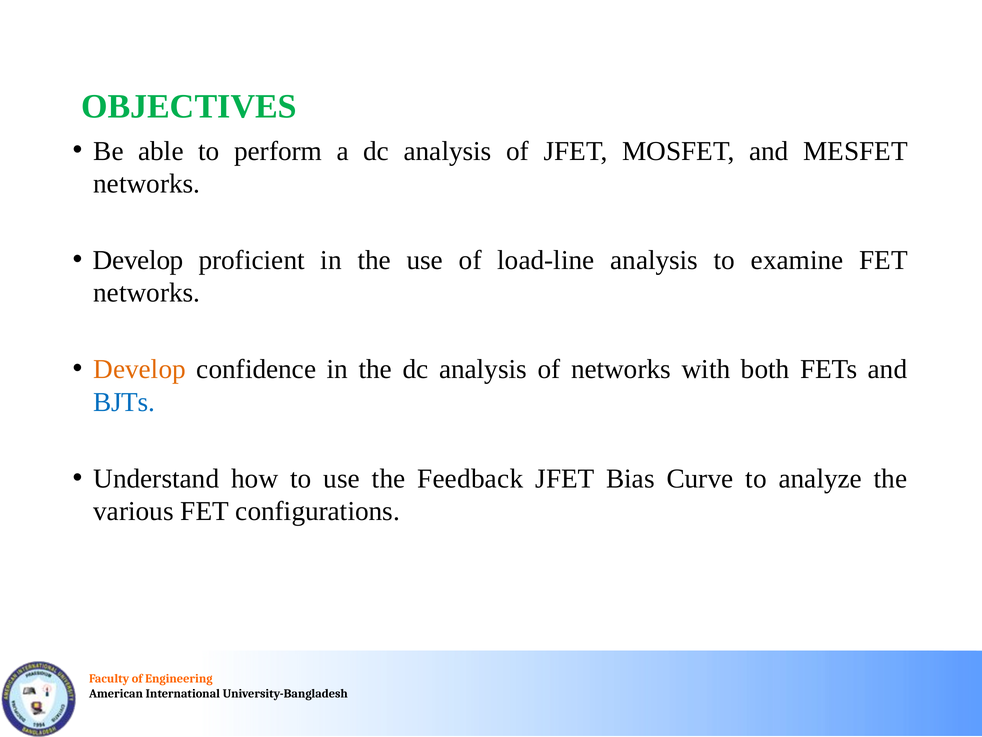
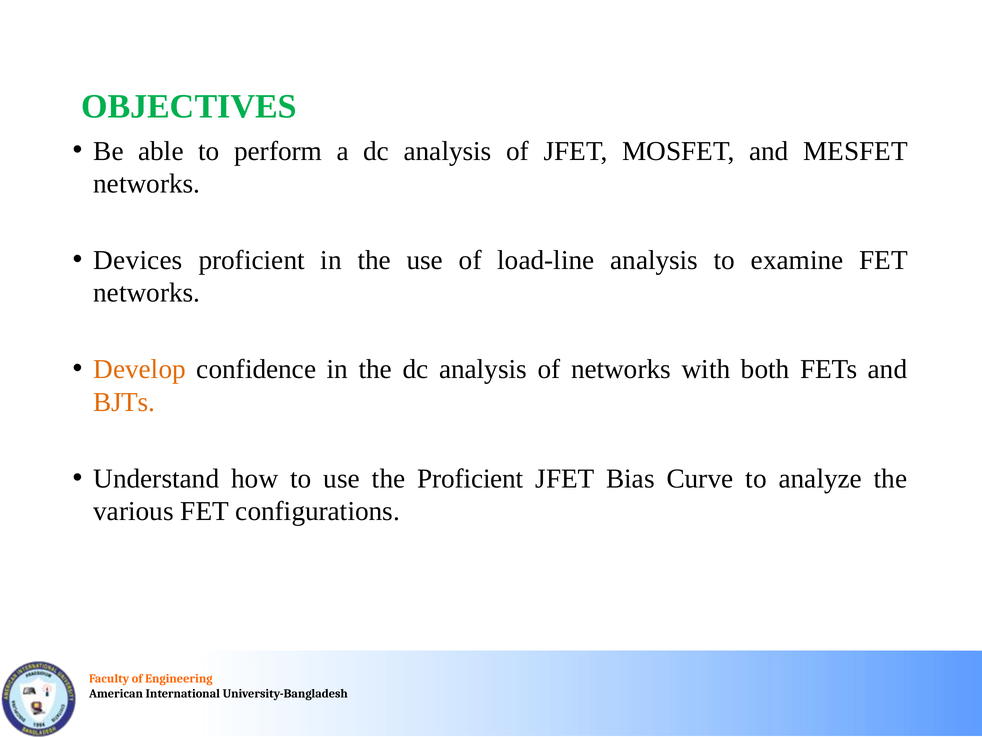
Develop at (138, 260): Develop -> Devices
BJTs colour: blue -> orange
the Feedback: Feedback -> Proficient
